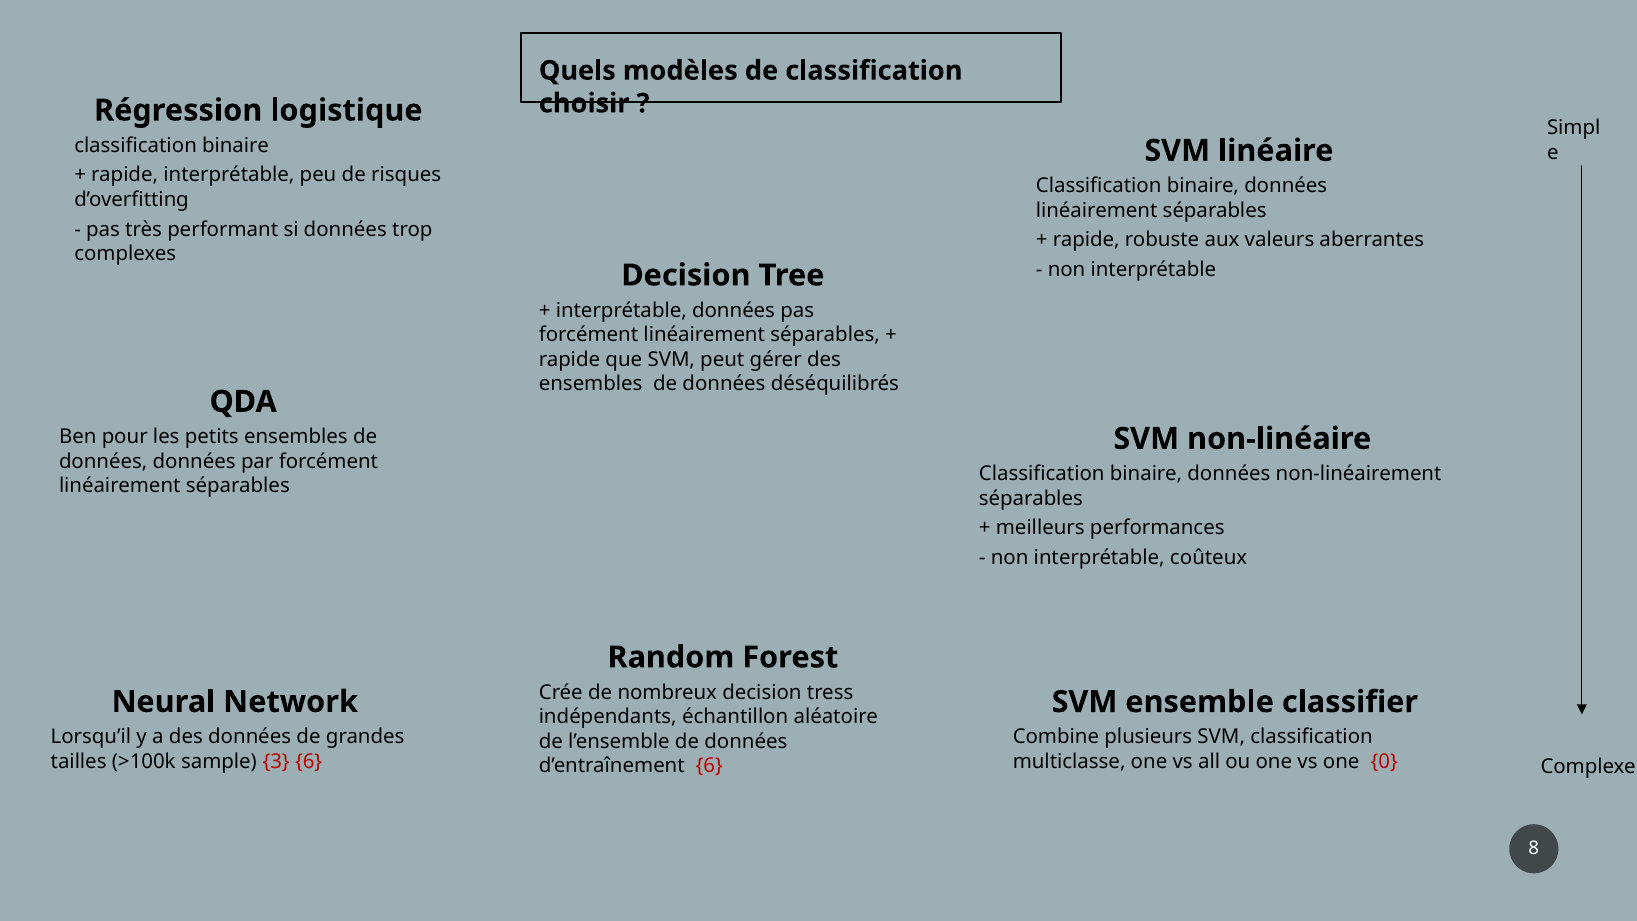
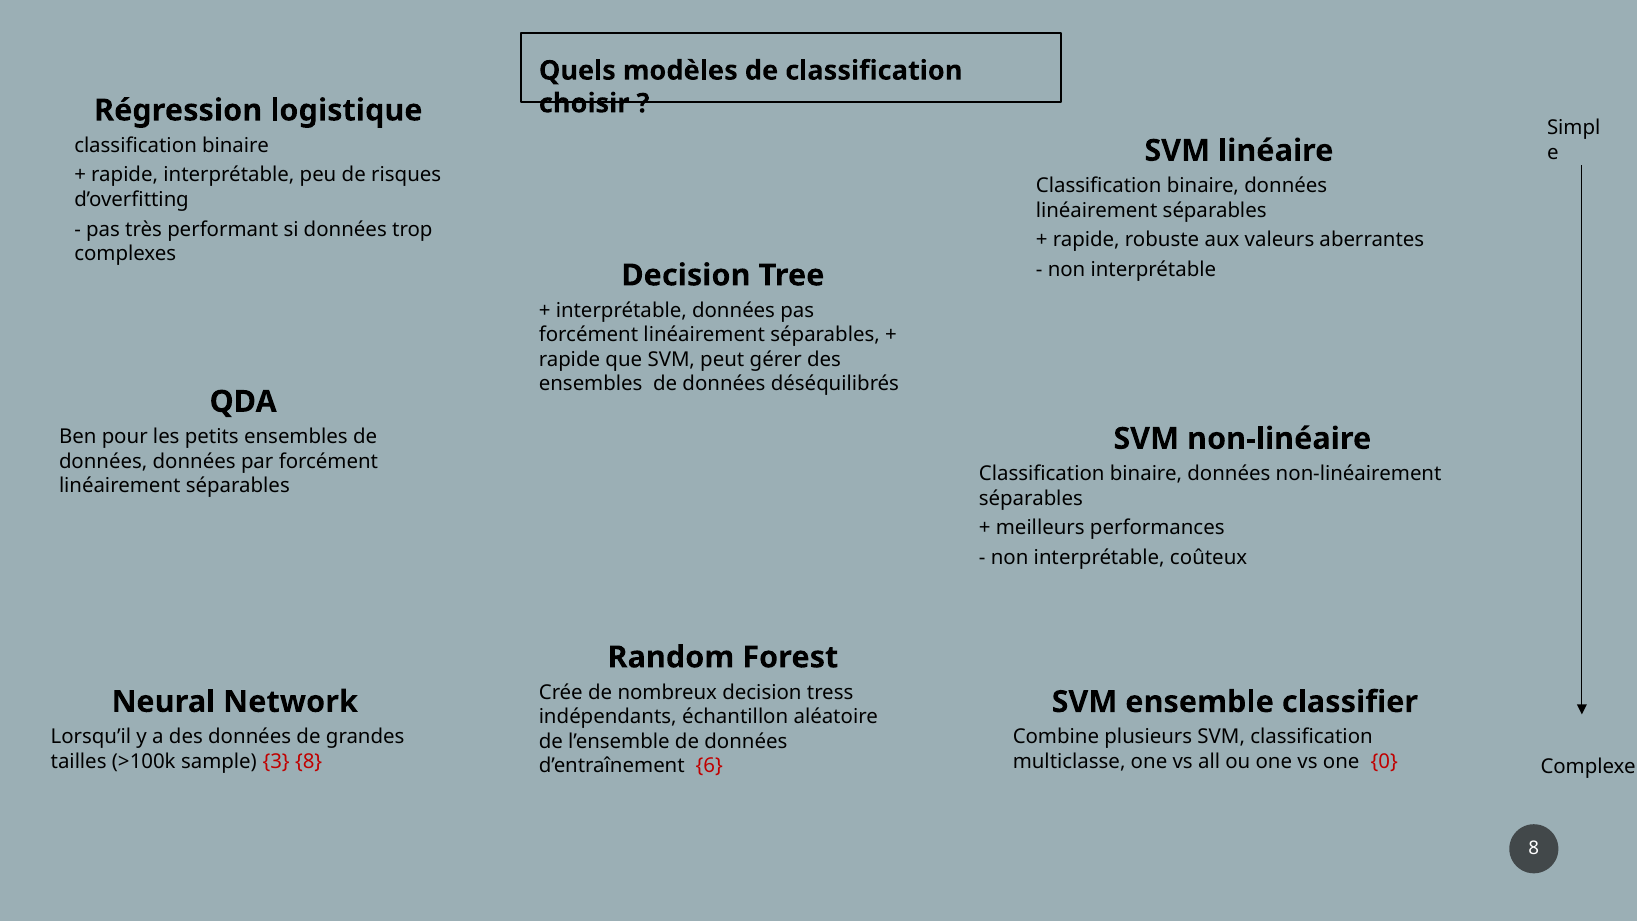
3 6: 6 -> 8
